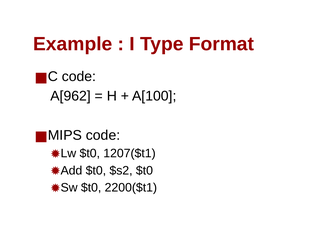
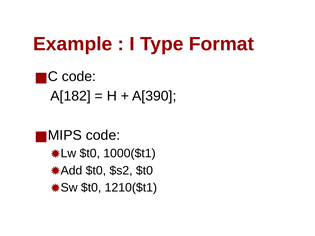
A[962: A[962 -> A[182
A[100: A[100 -> A[390
1207($t1: 1207($t1 -> 1000($t1
2200($t1: 2200($t1 -> 1210($t1
